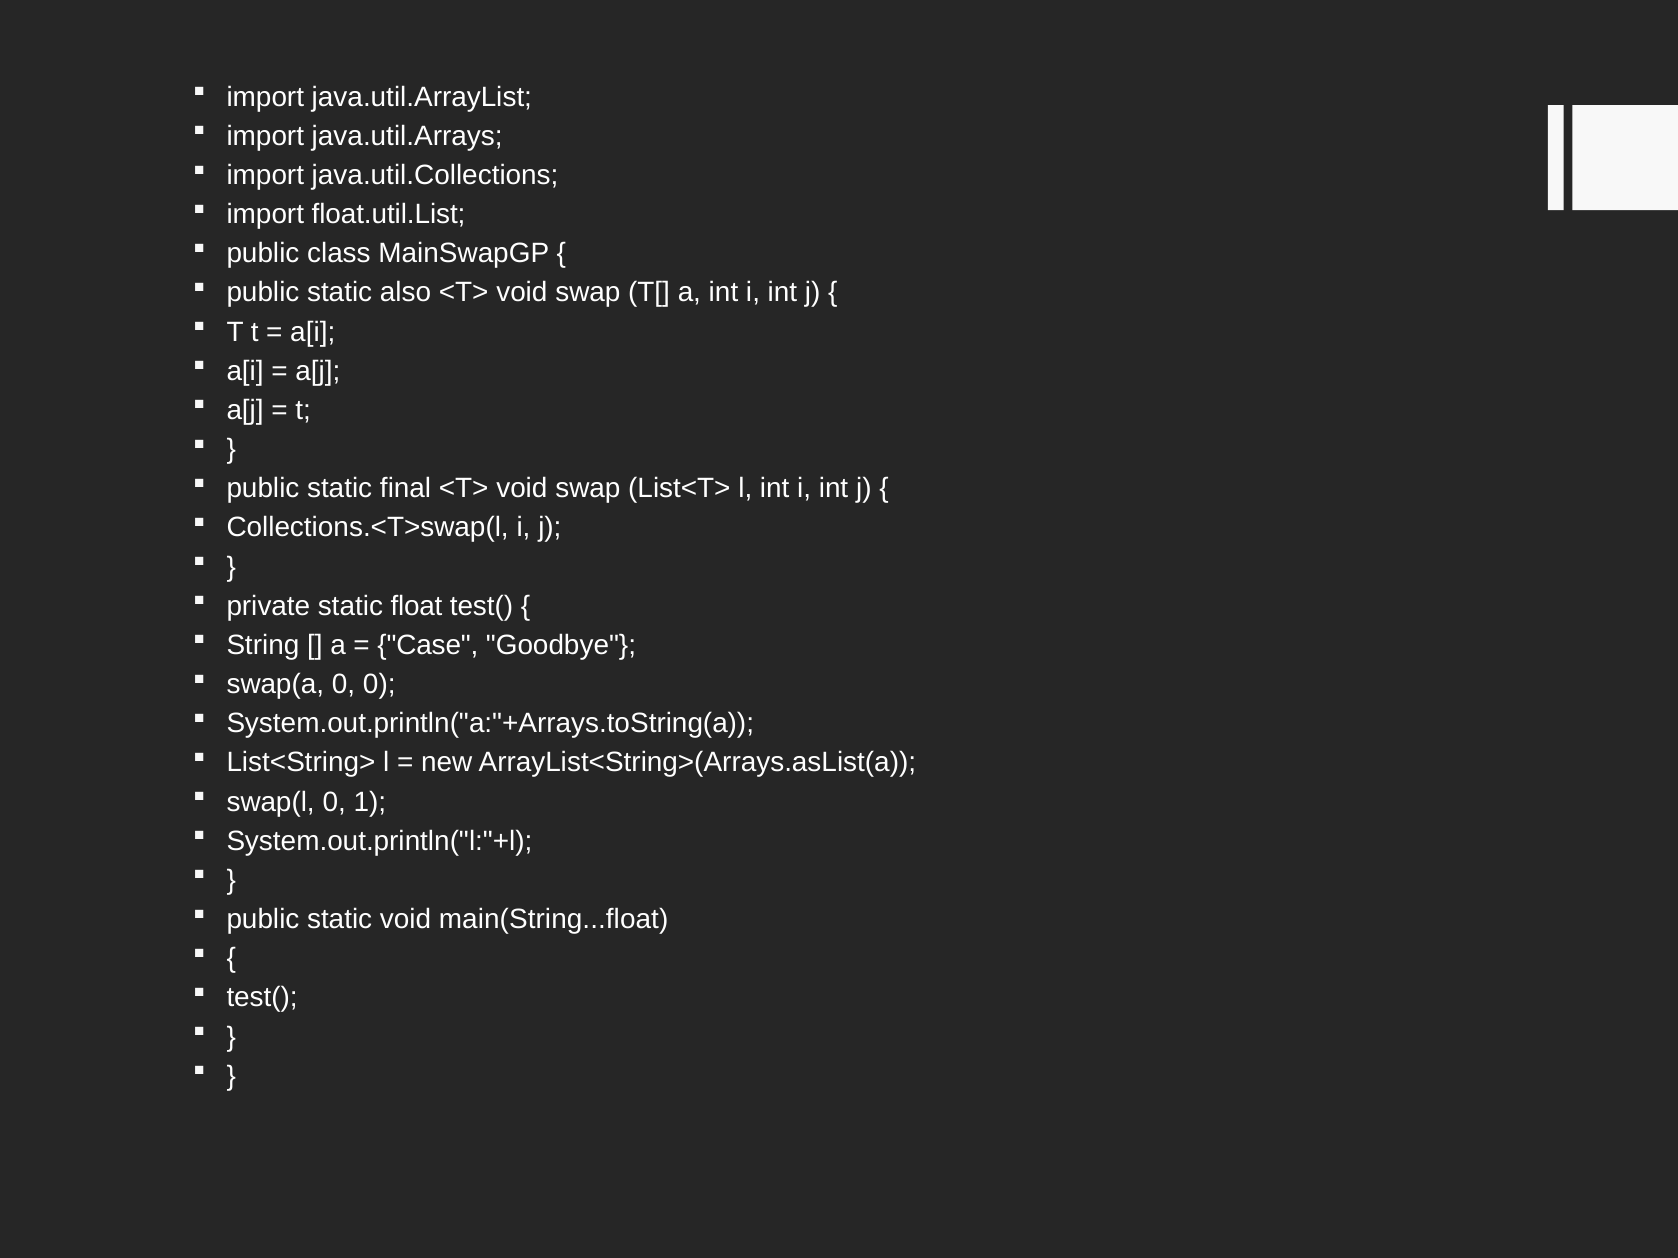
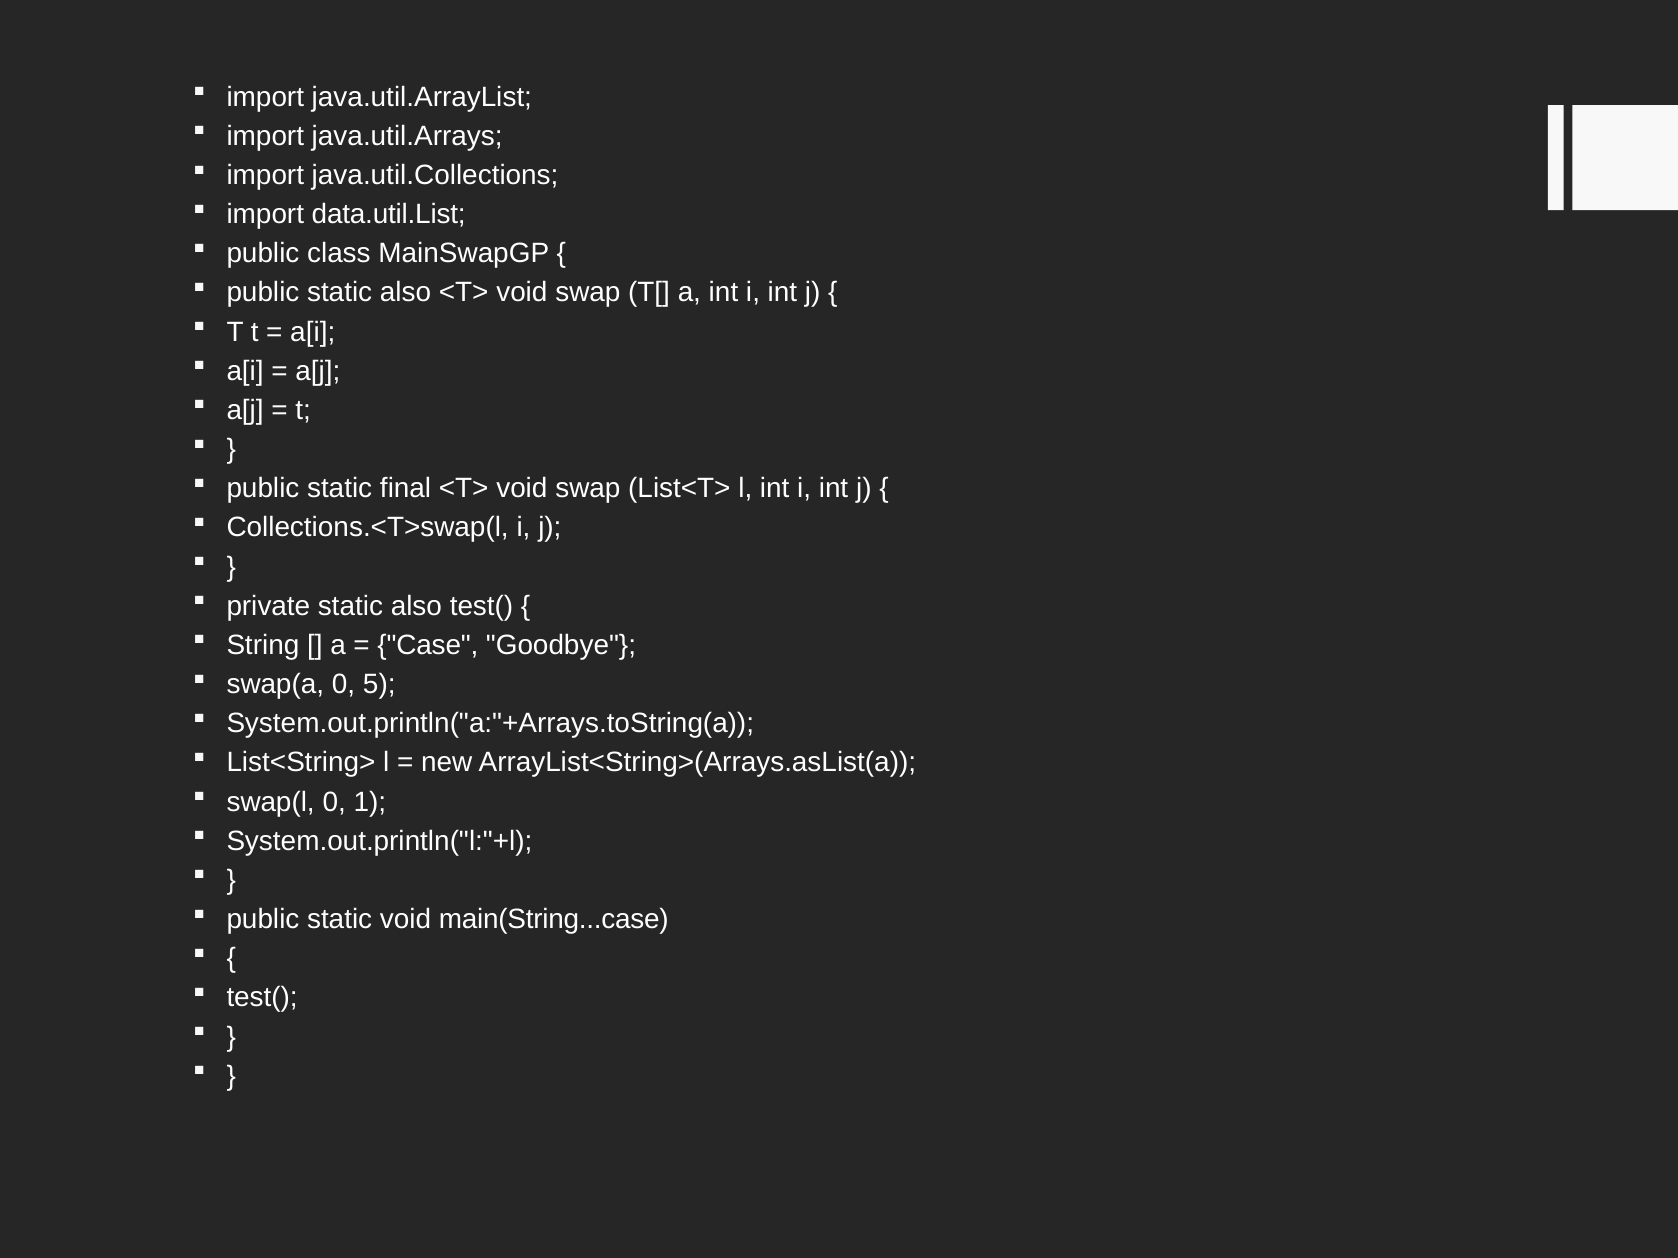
float.util.List: float.util.List -> data.util.List
private static float: float -> also
0 0: 0 -> 5
main(String...float: main(String...float -> main(String...case
